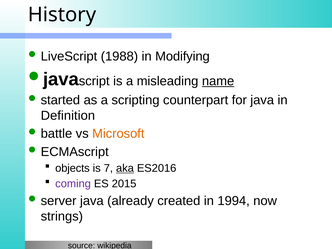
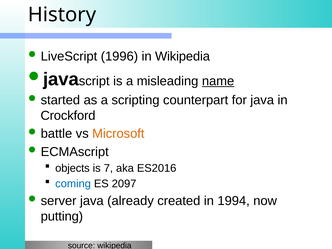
1988: 1988 -> 1996
in Modifying: Modifying -> Wikipedia
Definition: Definition -> Crockford
aka underline: present -> none
coming colour: purple -> blue
2015: 2015 -> 2097
strings: strings -> putting
